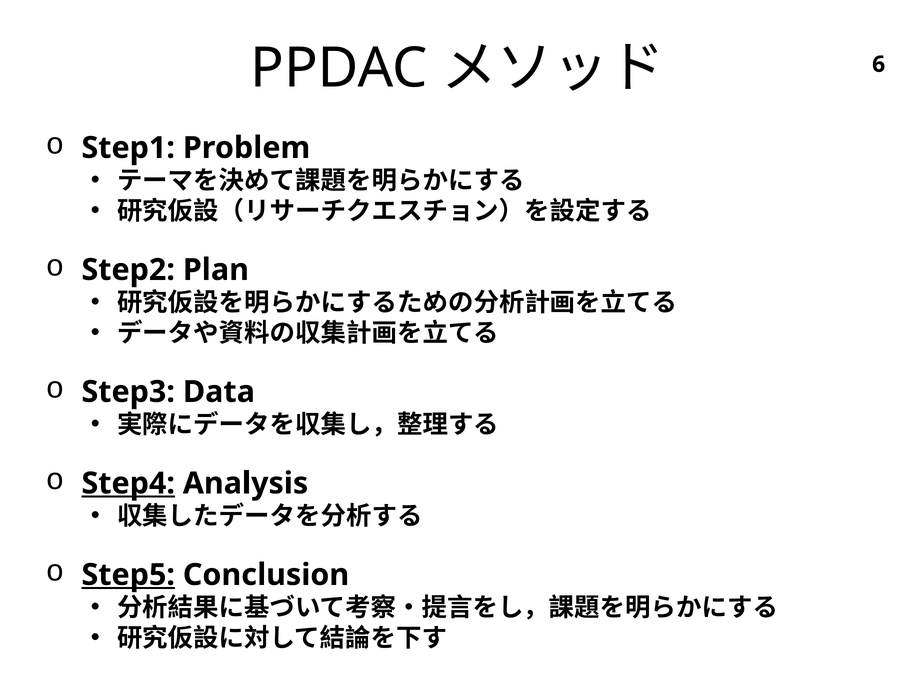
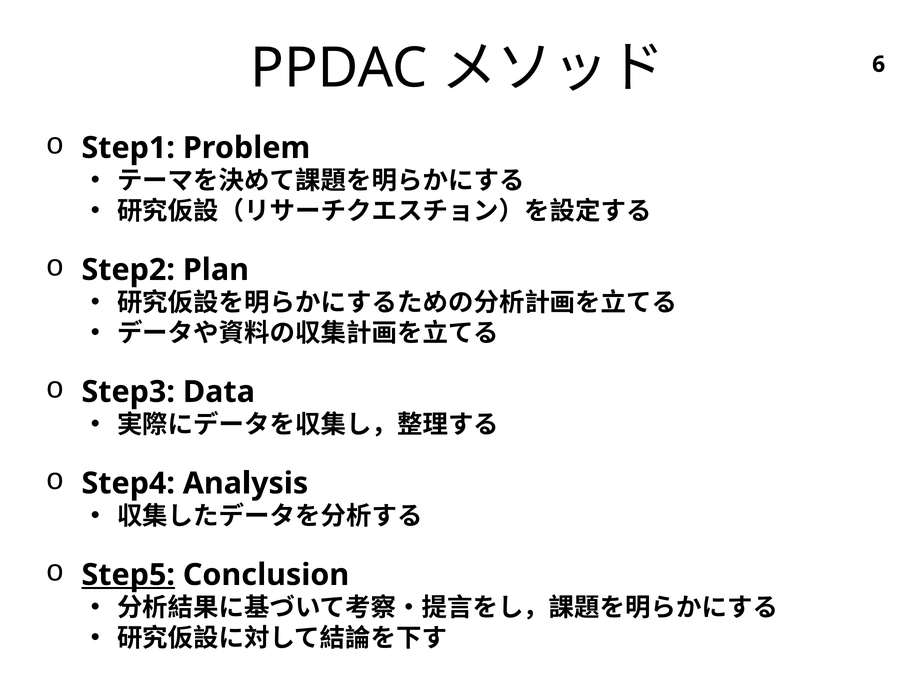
Step4 underline: present -> none
